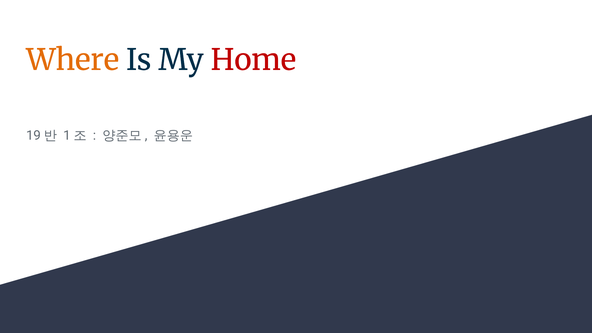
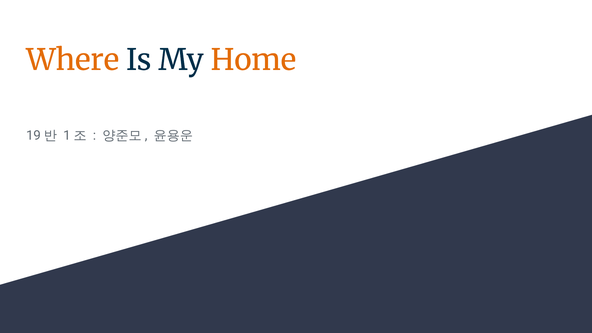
Home colour: red -> orange
